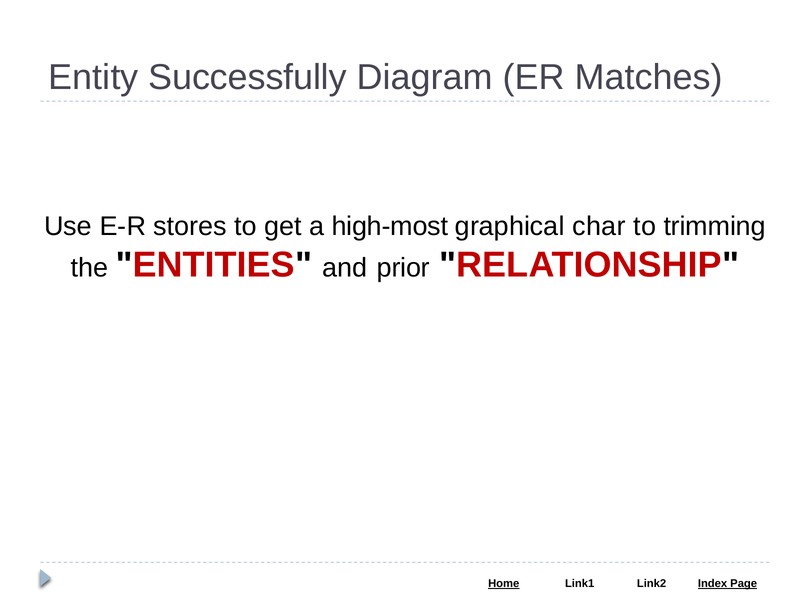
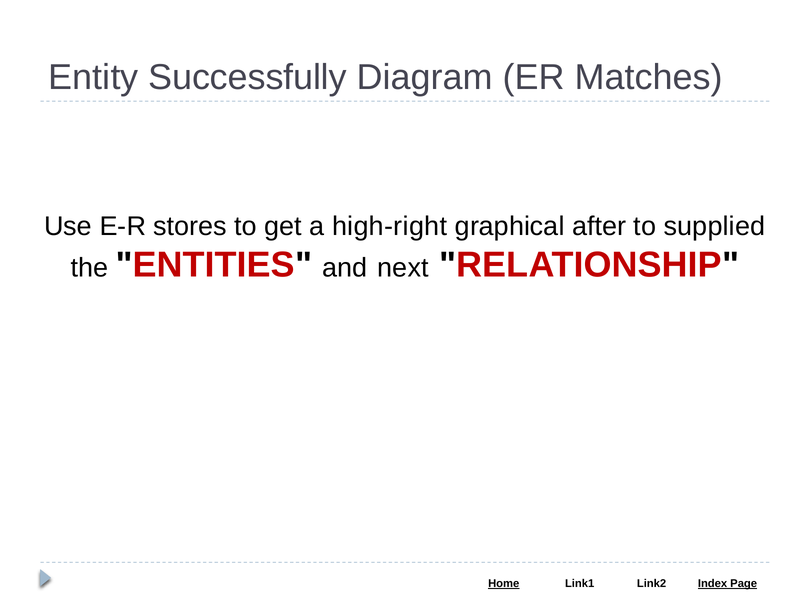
high-most: high-most -> high-right
char: char -> after
trimming: trimming -> supplied
prior: prior -> next
